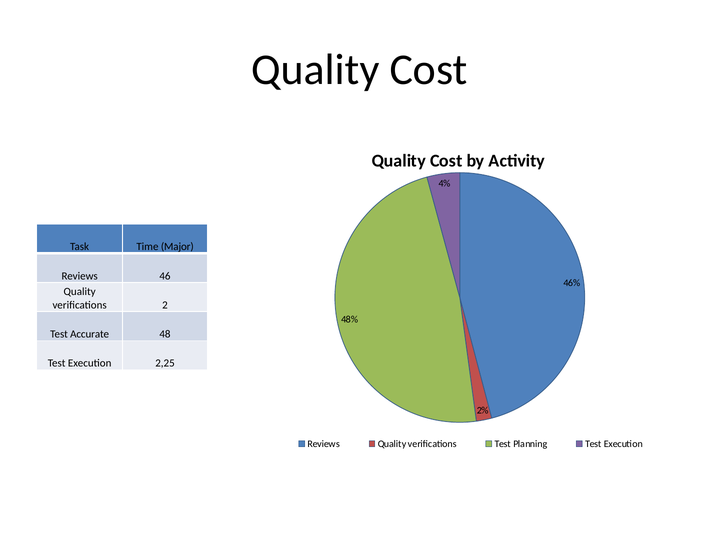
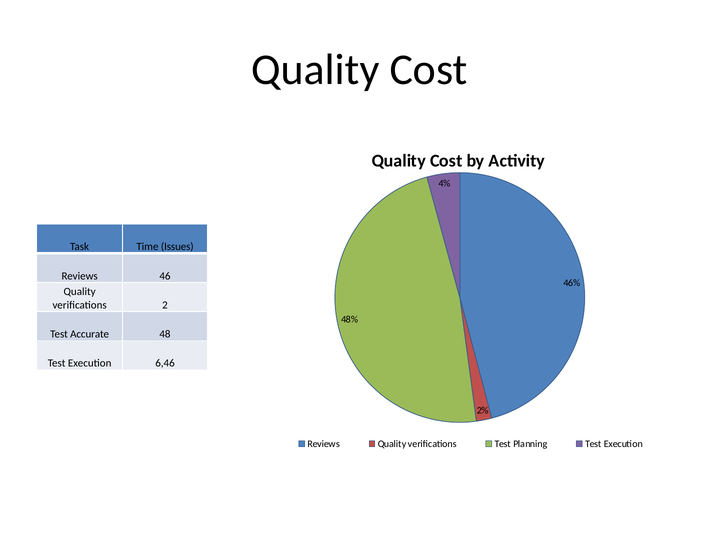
Major: Major -> Issues
2,25: 2,25 -> 6,46
